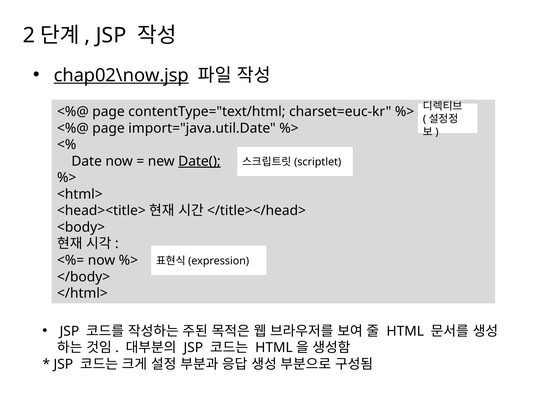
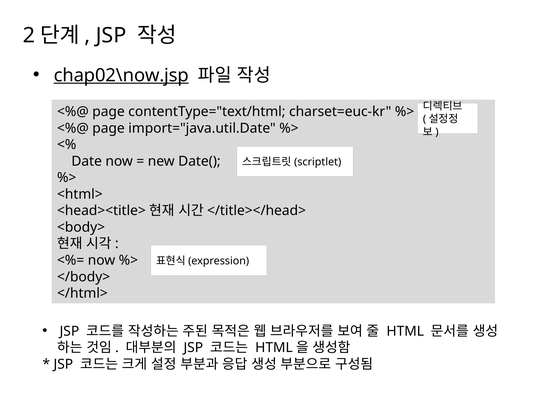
Date( underline: present -> none
